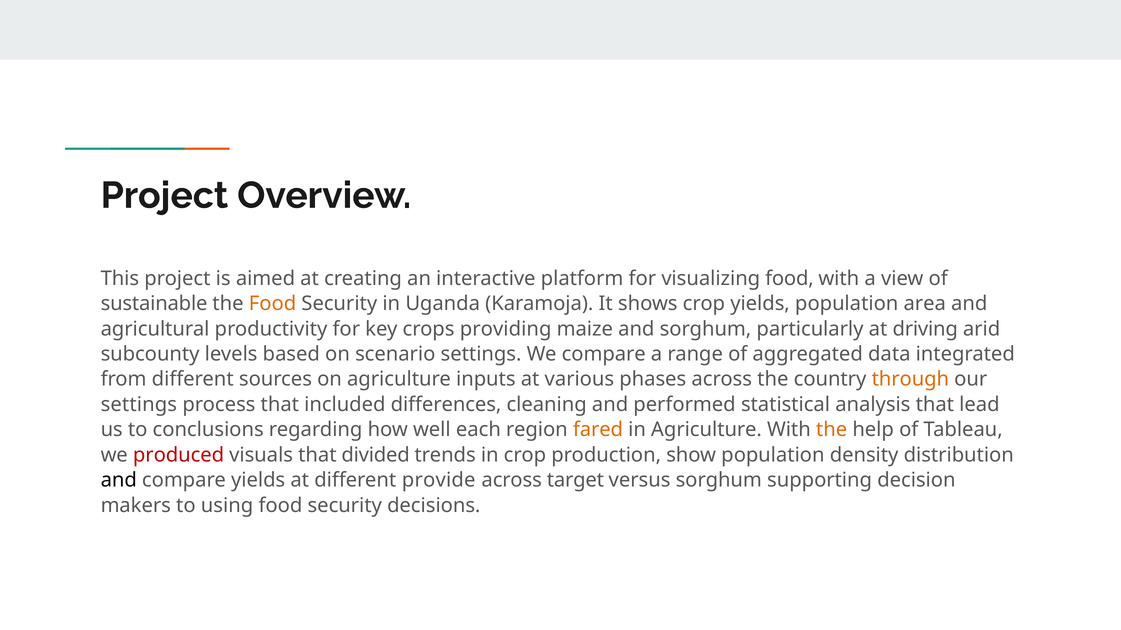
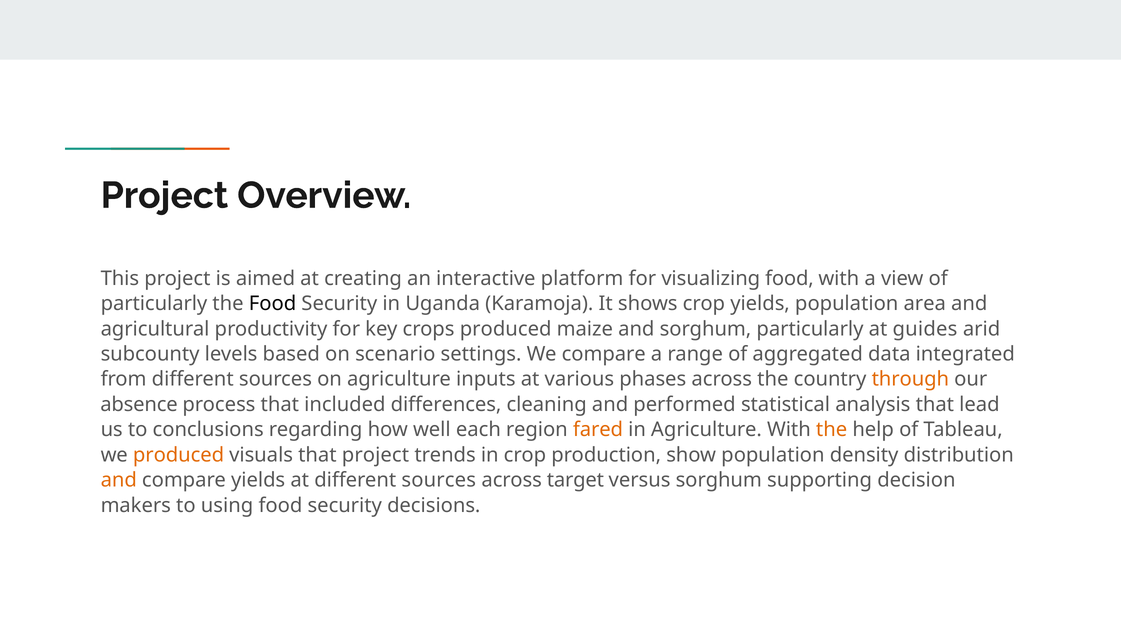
sustainable at (154, 304): sustainable -> particularly
Food at (273, 304) colour: orange -> black
crops providing: providing -> produced
driving: driving -> guides
settings at (139, 405): settings -> absence
produced at (179, 455) colour: red -> orange
that divided: divided -> project
and at (119, 481) colour: black -> orange
at different provide: provide -> sources
